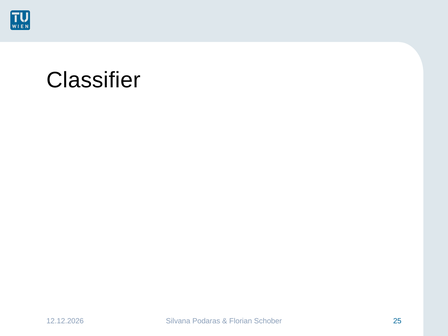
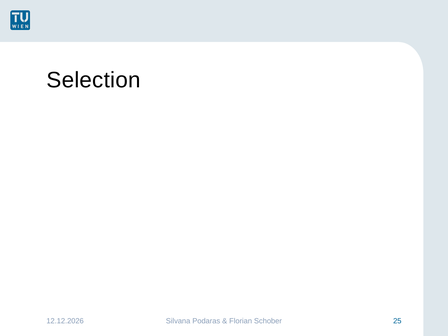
Classifier: Classifier -> Selection
